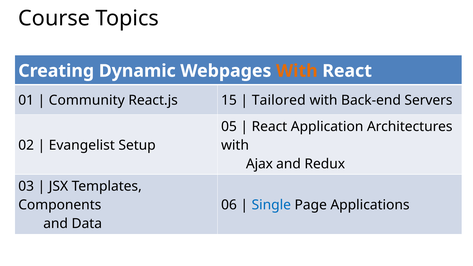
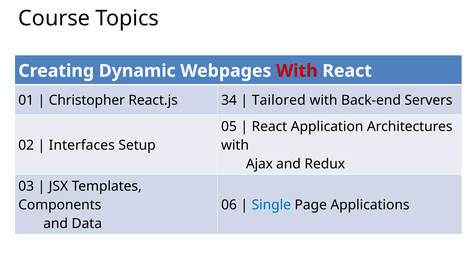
With at (297, 71) colour: orange -> red
Community: Community -> Christopher
15: 15 -> 34
Evangelist: Evangelist -> Interfaces
